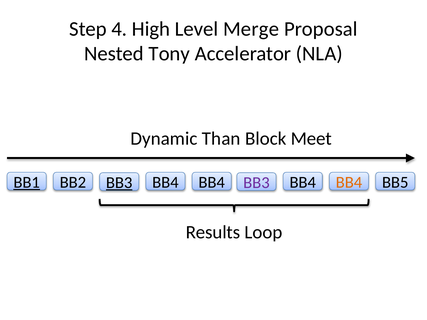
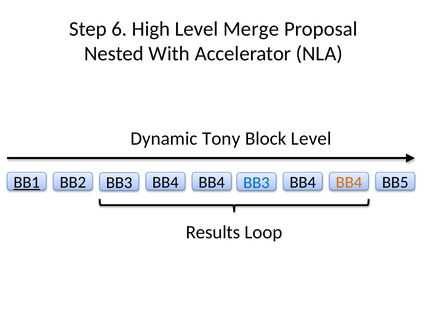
4: 4 -> 6
Tony: Tony -> With
Than: Than -> Tony
Block Meet: Meet -> Level
BB3 at (119, 183) underline: present -> none
BB3 at (256, 183) colour: purple -> blue
